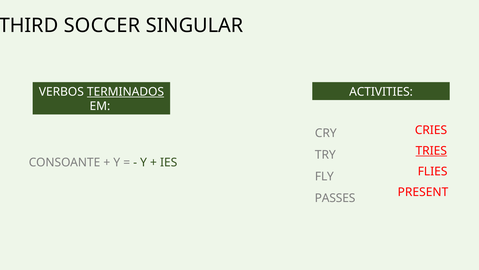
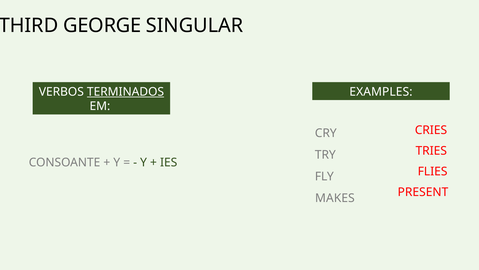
SOCCER: SOCCER -> GEORGE
ACTIVITIES: ACTIVITIES -> EXAMPLES
TRIES underline: present -> none
PASSES: PASSES -> MAKES
